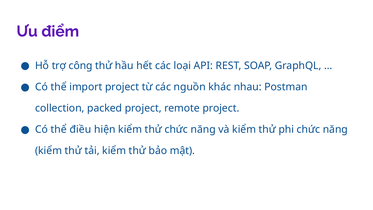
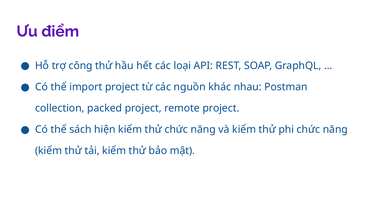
điều: điều -> sách
